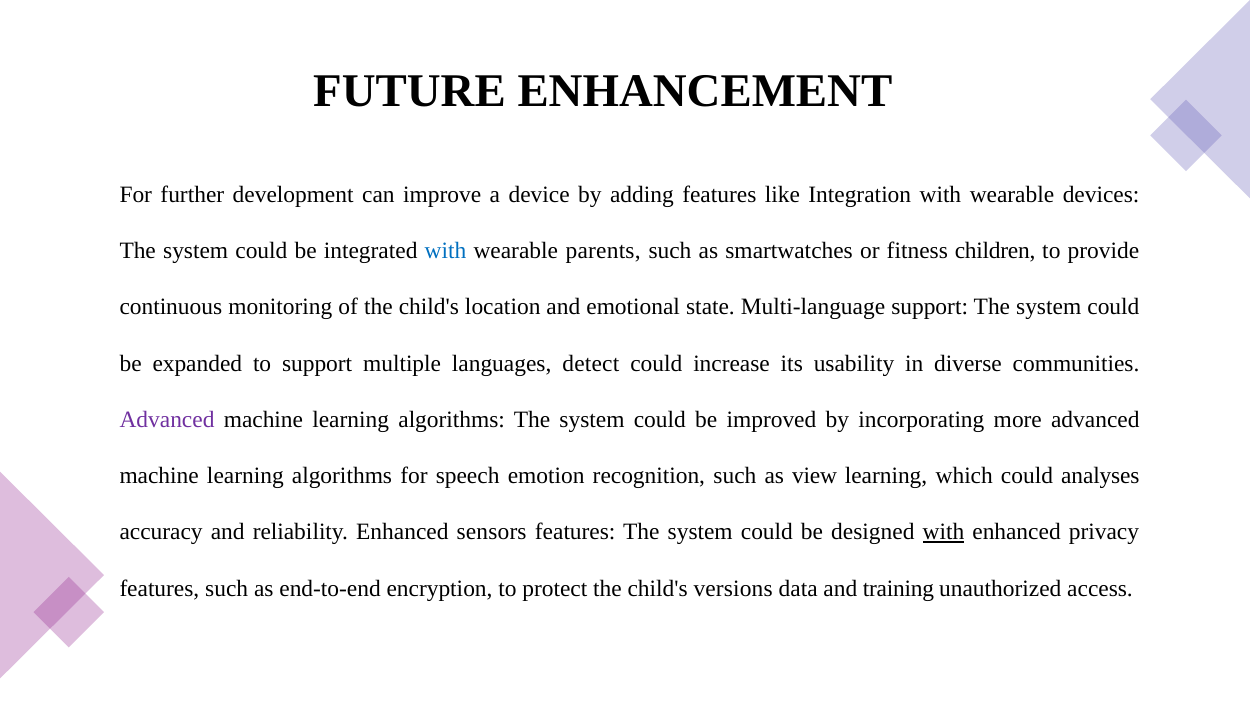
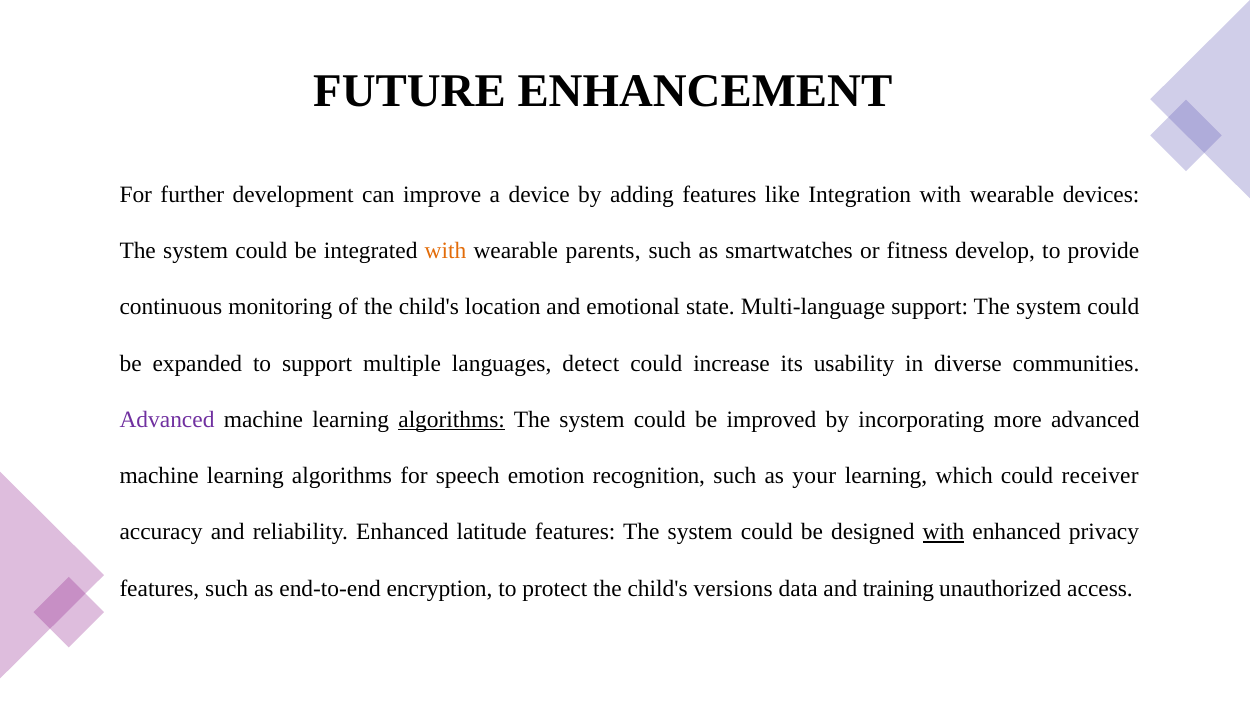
with at (445, 251) colour: blue -> orange
children: children -> develop
algorithms at (452, 420) underline: none -> present
view: view -> your
analyses: analyses -> receiver
sensors: sensors -> latitude
